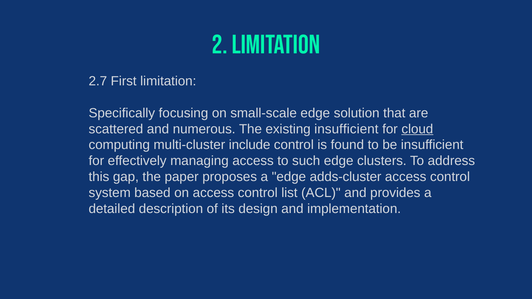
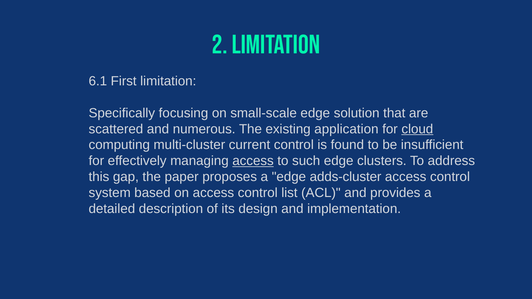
2.7: 2.7 -> 6.1
existing insufficient: insufficient -> application
include: include -> current
access at (253, 161) underline: none -> present
